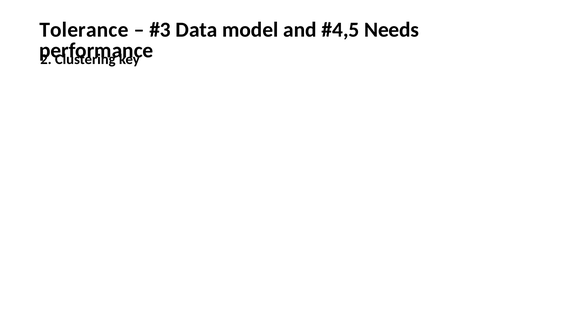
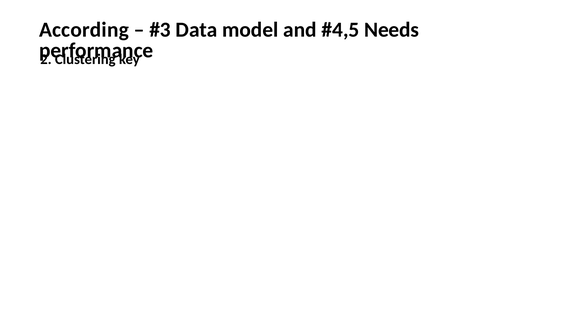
Tolerance: Tolerance -> According
